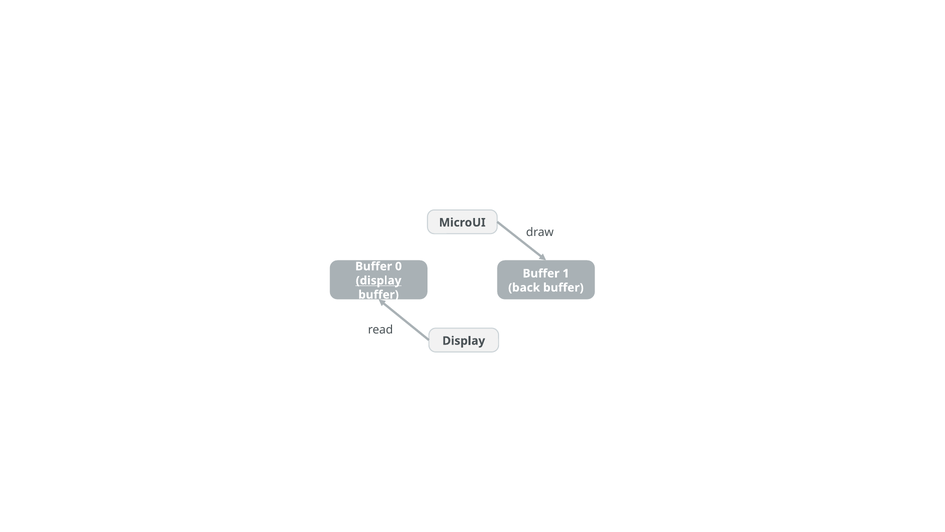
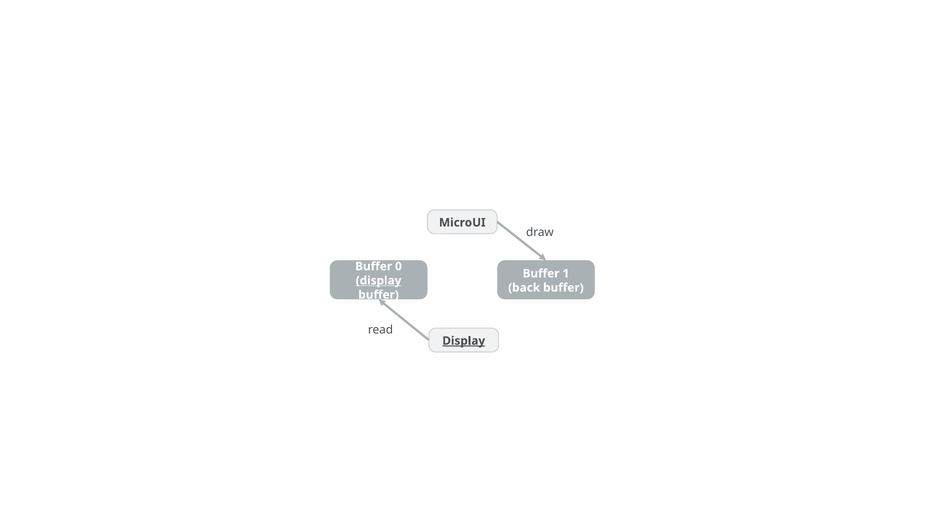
Display at (464, 341) underline: none -> present
